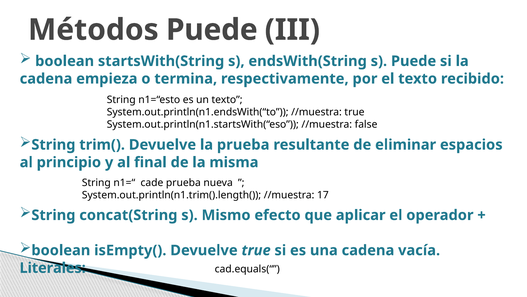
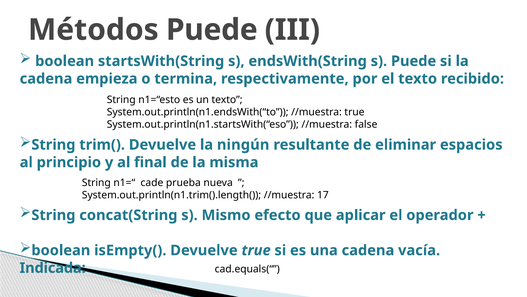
la prueba: prueba -> ningún
Literales: Literales -> Indicada
